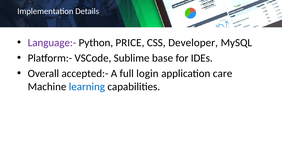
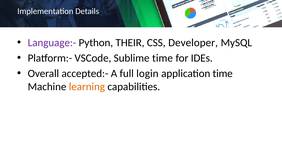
PRICE: PRICE -> THEIR
Sublime base: base -> time
application care: care -> time
learning colour: blue -> orange
